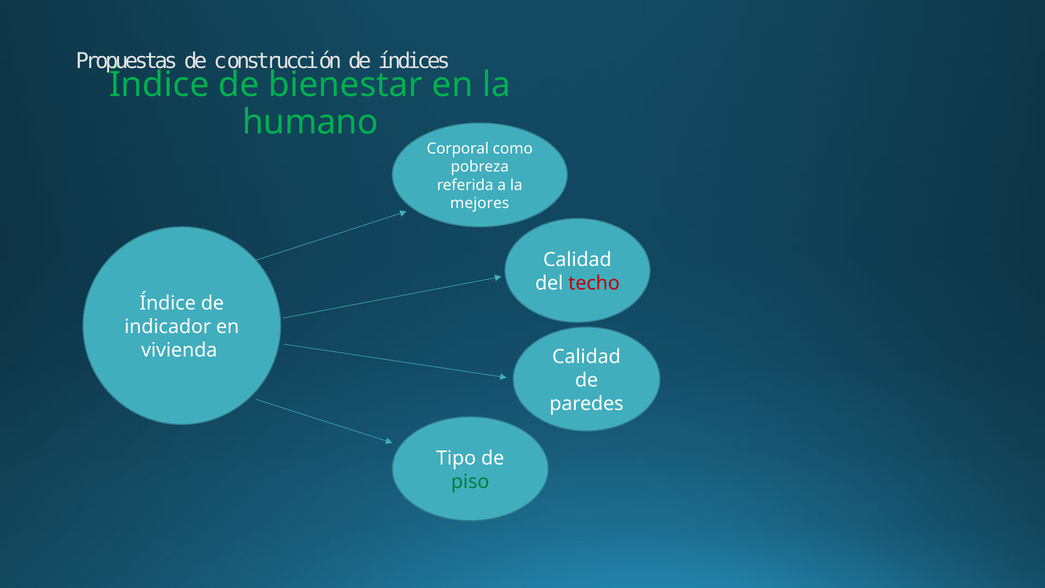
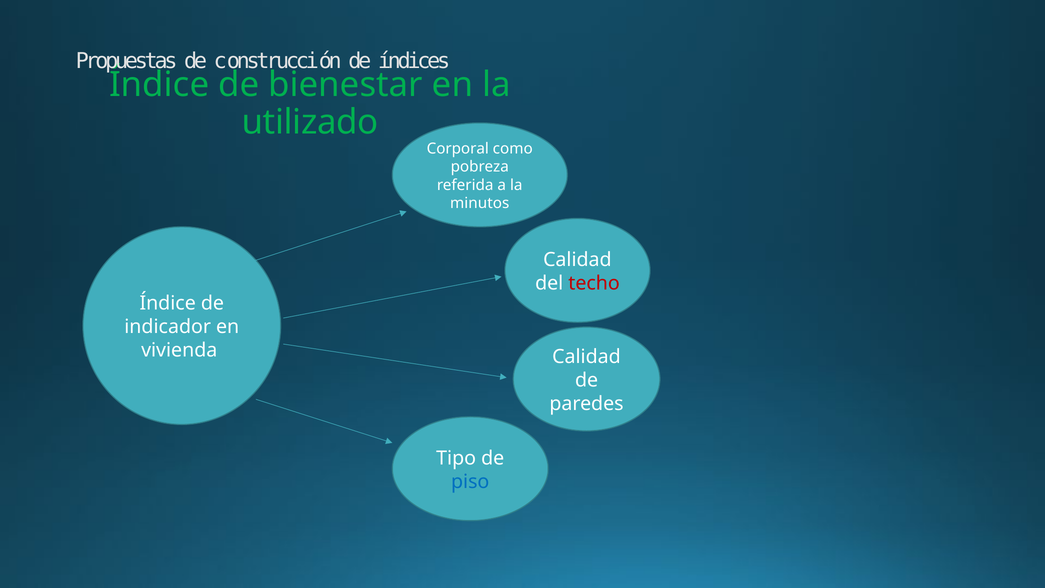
humano: humano -> utilizado
mejores: mejores -> minutos
piso colour: green -> blue
